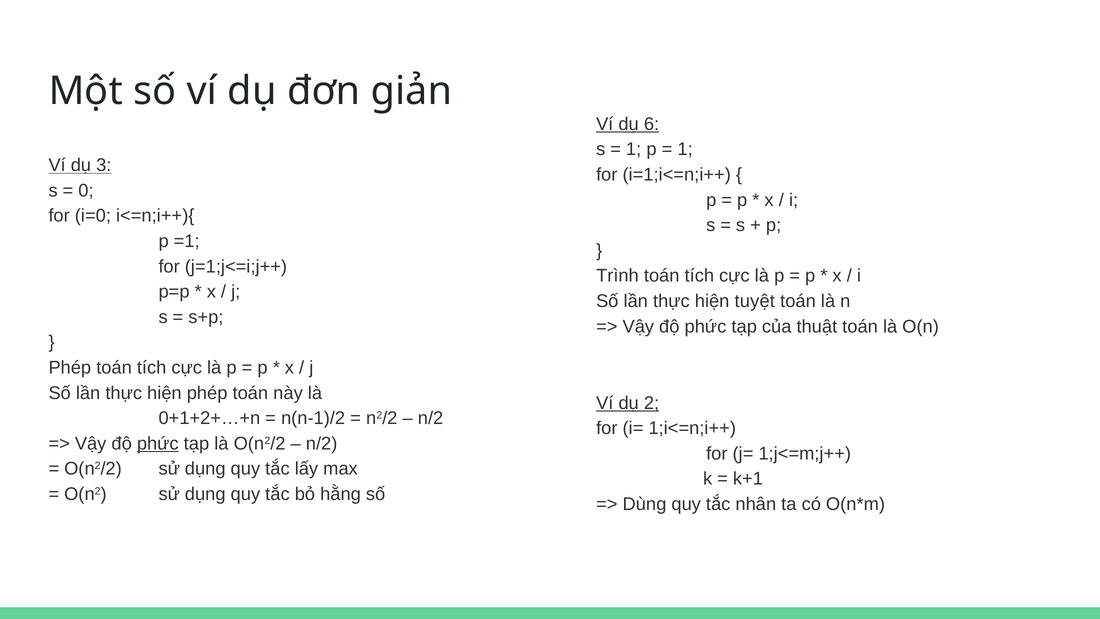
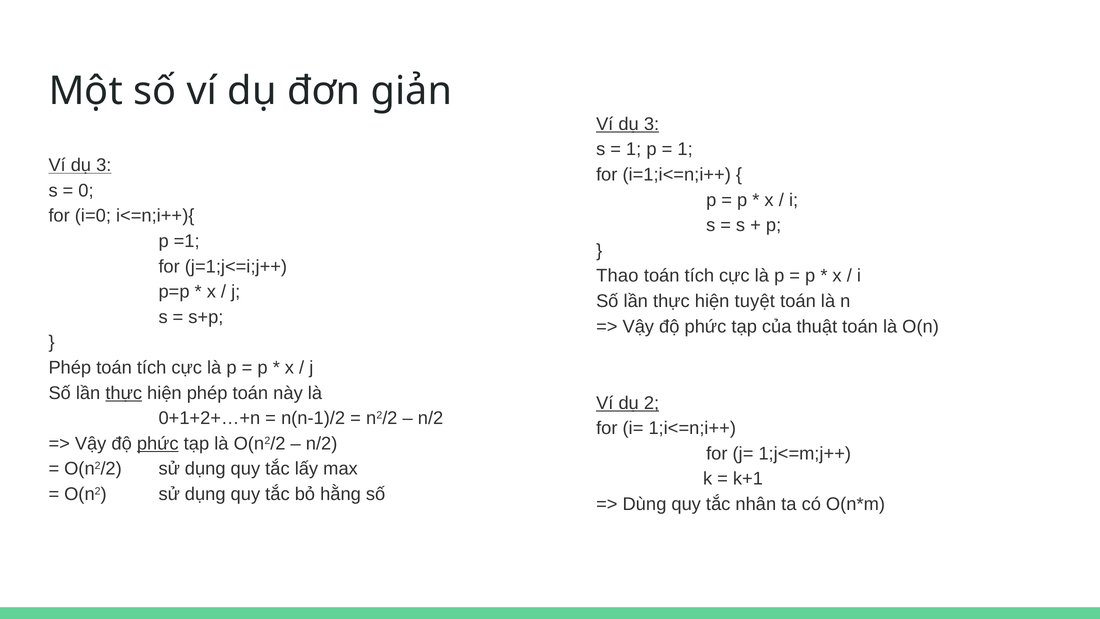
6 at (652, 124): 6 -> 3
Trình: Trình -> Thao
thực at (124, 393) underline: none -> present
